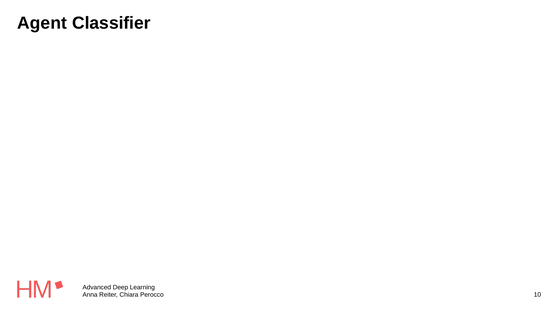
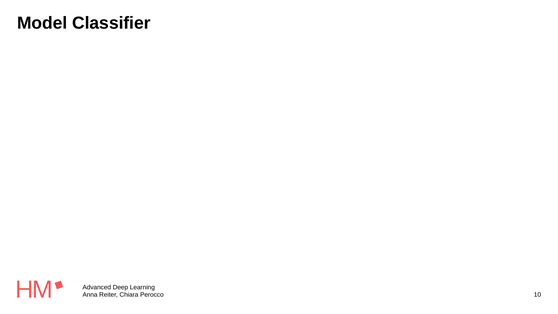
Agent: Agent -> Model
